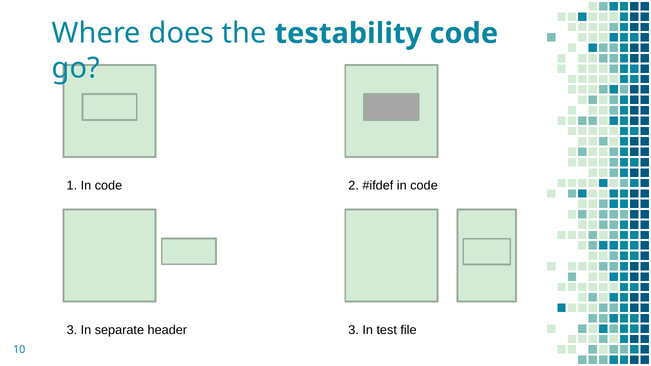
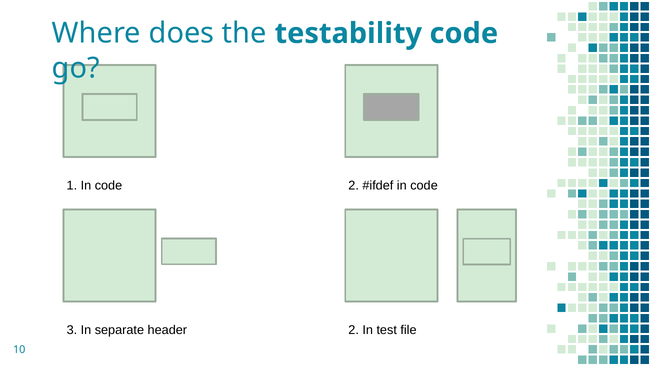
header 3: 3 -> 2
